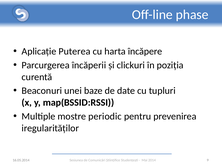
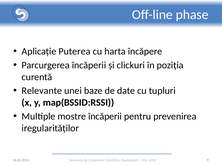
Beaconuri: Beaconuri -> Relevante
mostre periodic: periodic -> încăperii
